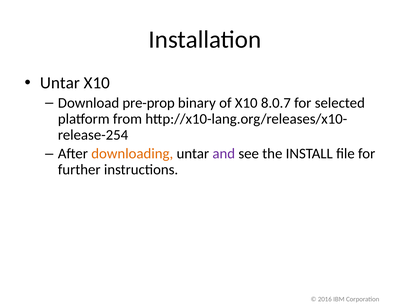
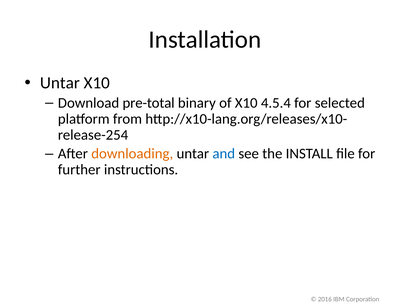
pre-prop: pre-prop -> pre-total
8.0.7: 8.0.7 -> 4.5.4
and colour: purple -> blue
